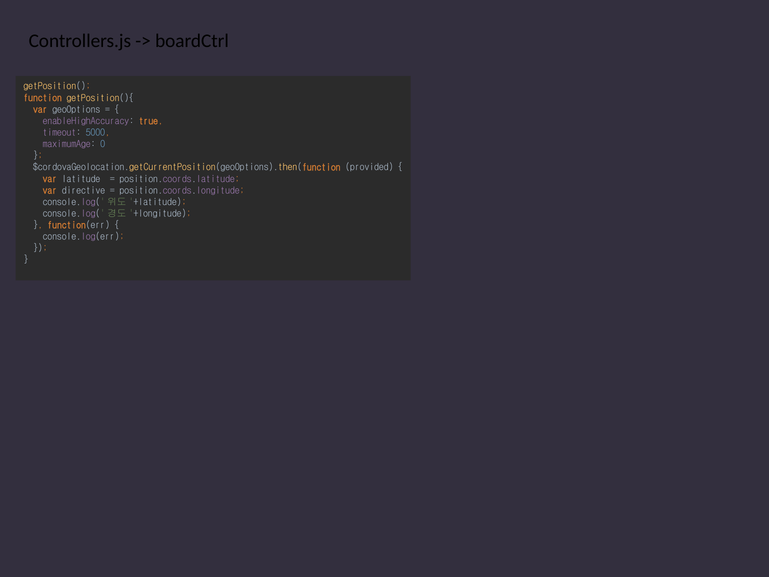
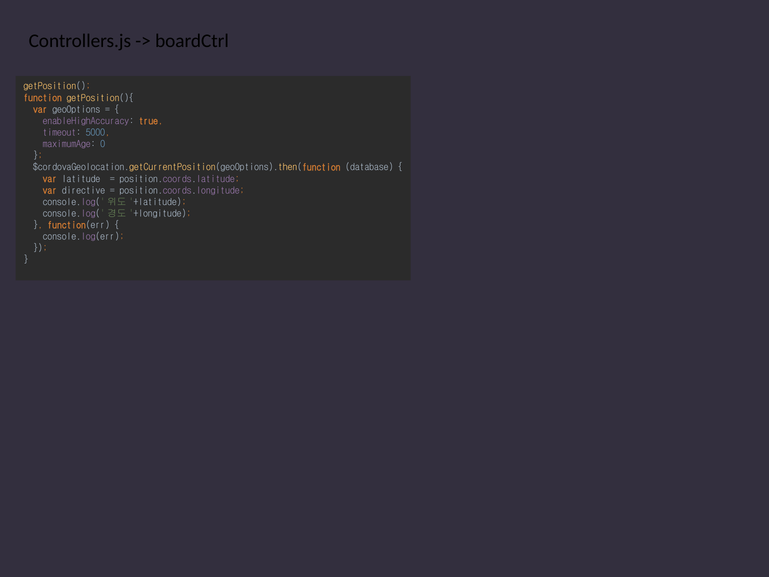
provided: provided -> database
